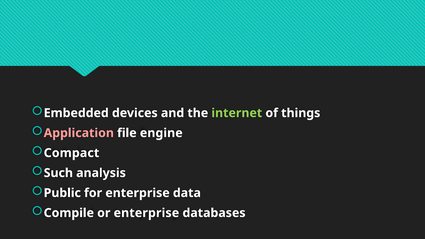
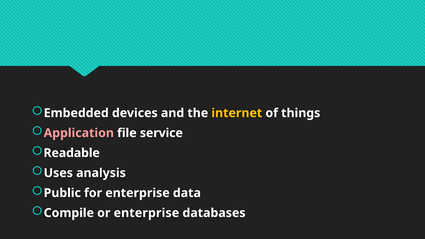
internet colour: light green -> yellow
engine: engine -> service
Compact: Compact -> Readable
Such: Such -> Uses
